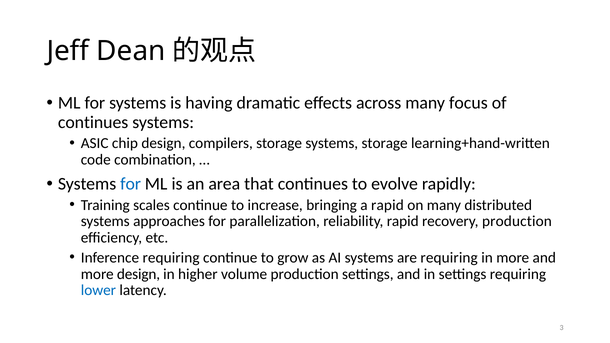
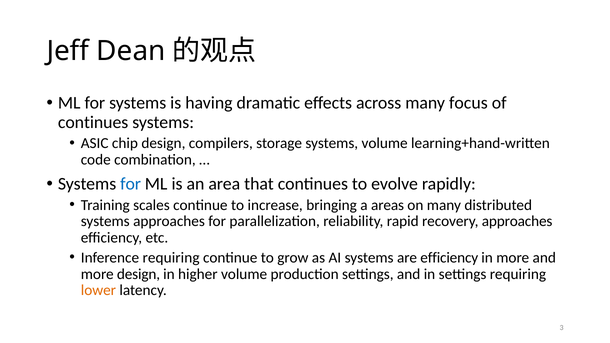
systems storage: storage -> volume
a rapid: rapid -> areas
recovery production: production -> approaches
are requiring: requiring -> efficiency
lower colour: blue -> orange
